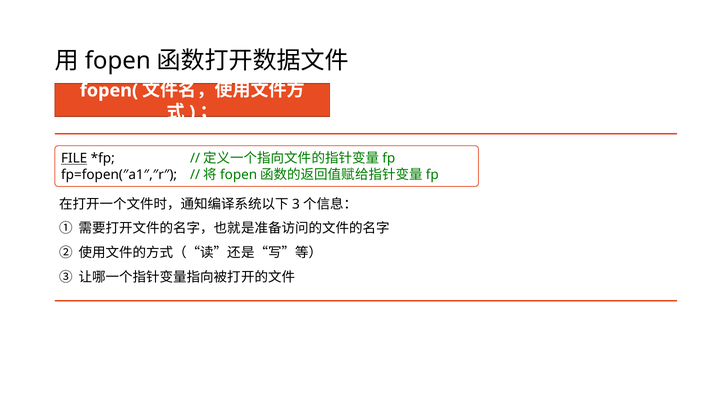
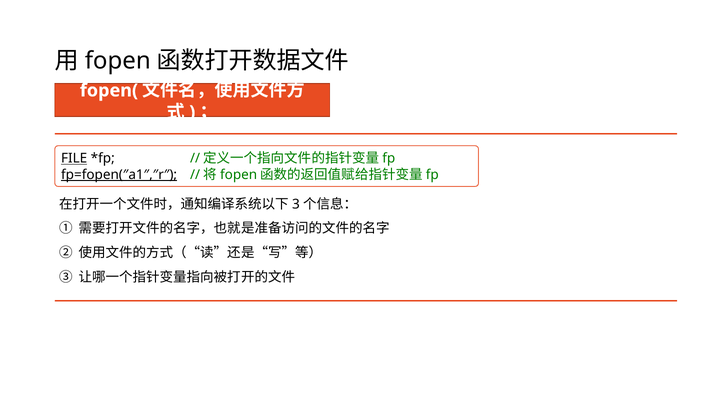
fp=fopen(″a1″,″r″ underline: none -> present
